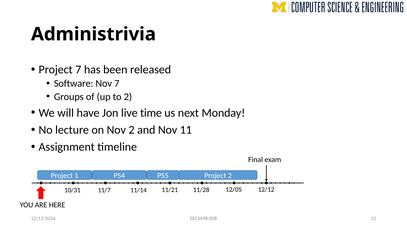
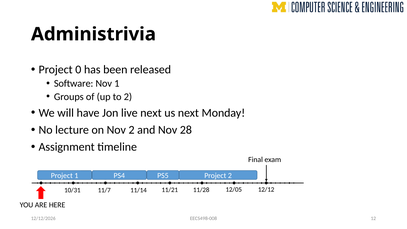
Project 7: 7 -> 0
Nov 7: 7 -> 1
live time: time -> next
11: 11 -> 28
